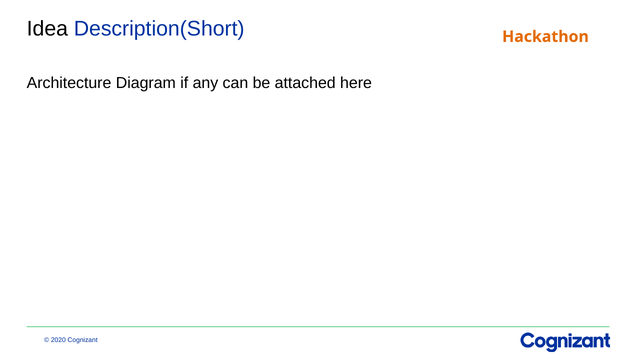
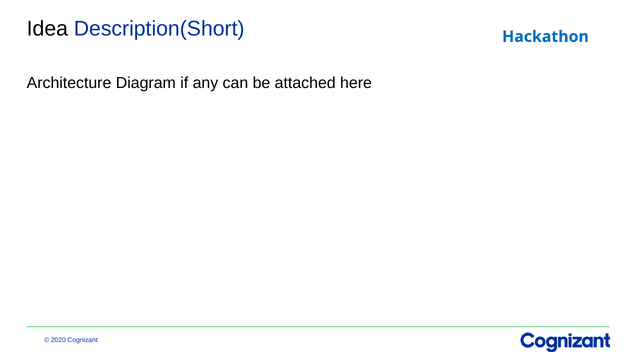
Hackathon colour: orange -> blue
